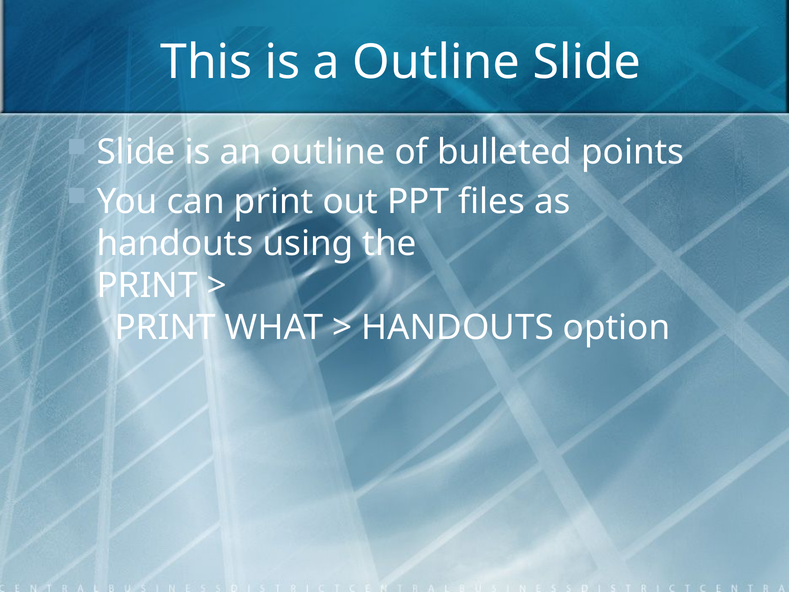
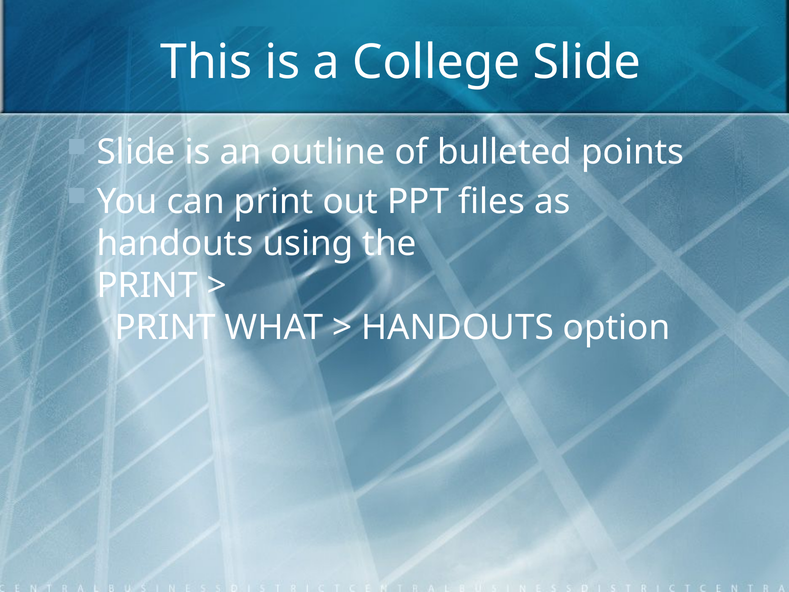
a Outline: Outline -> College
